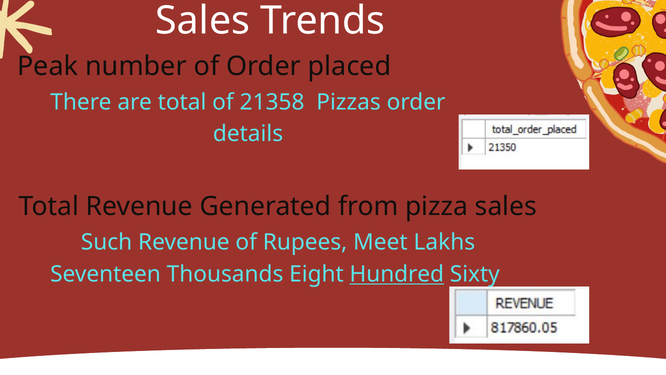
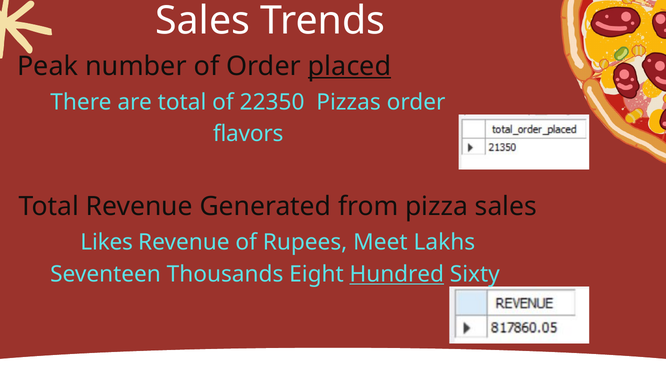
placed underline: none -> present
21358: 21358 -> 22350
details: details -> flavors
Such: Such -> Likes
